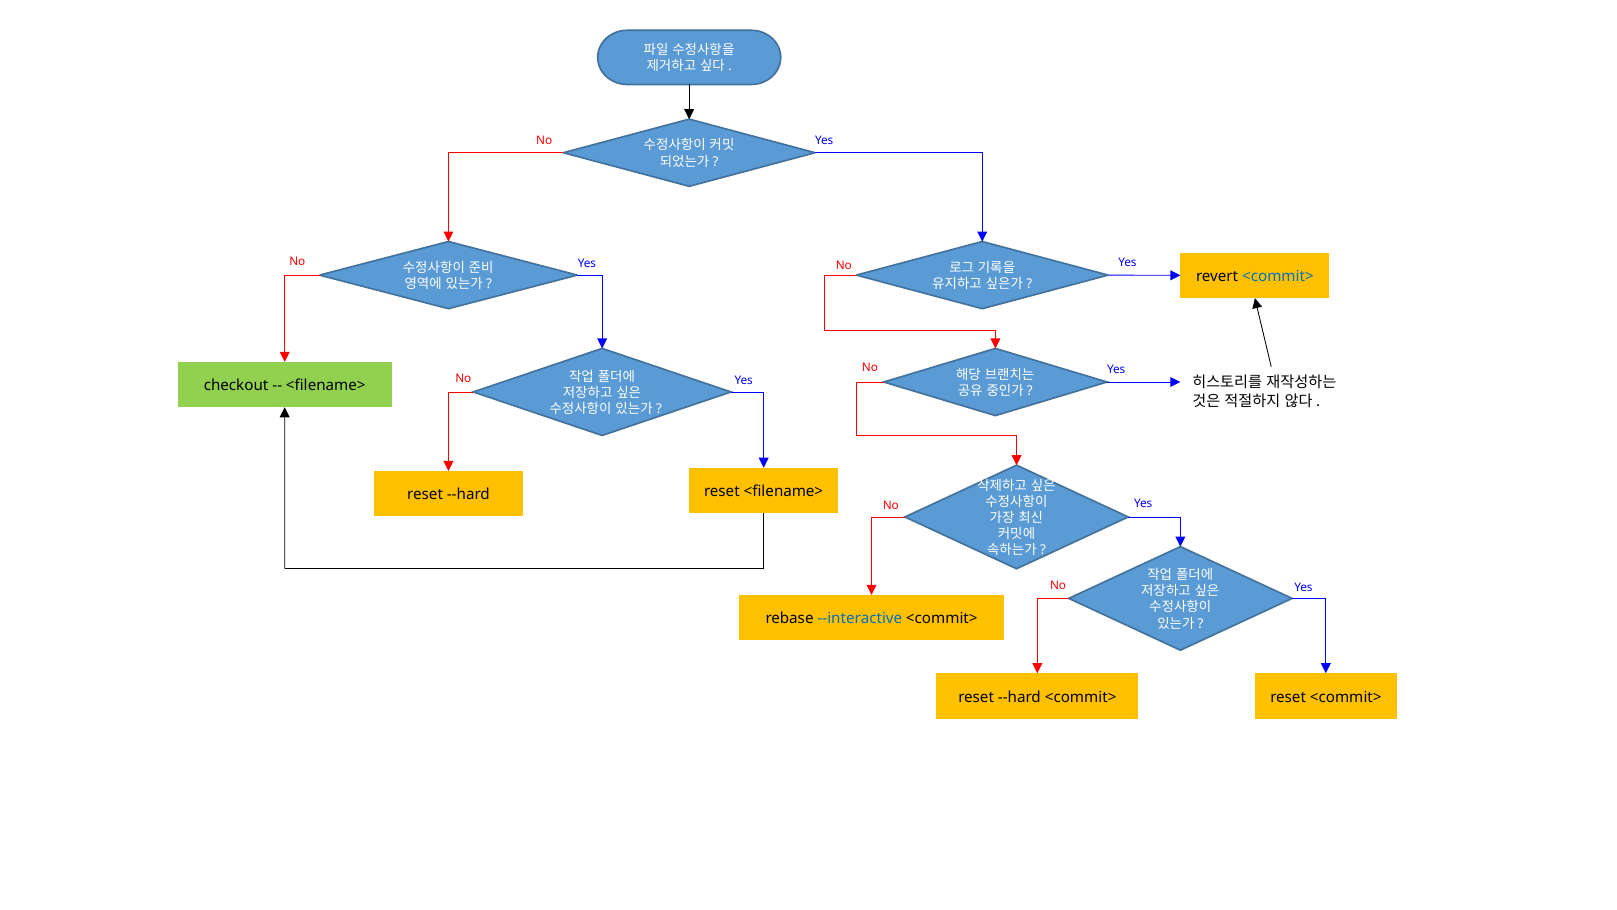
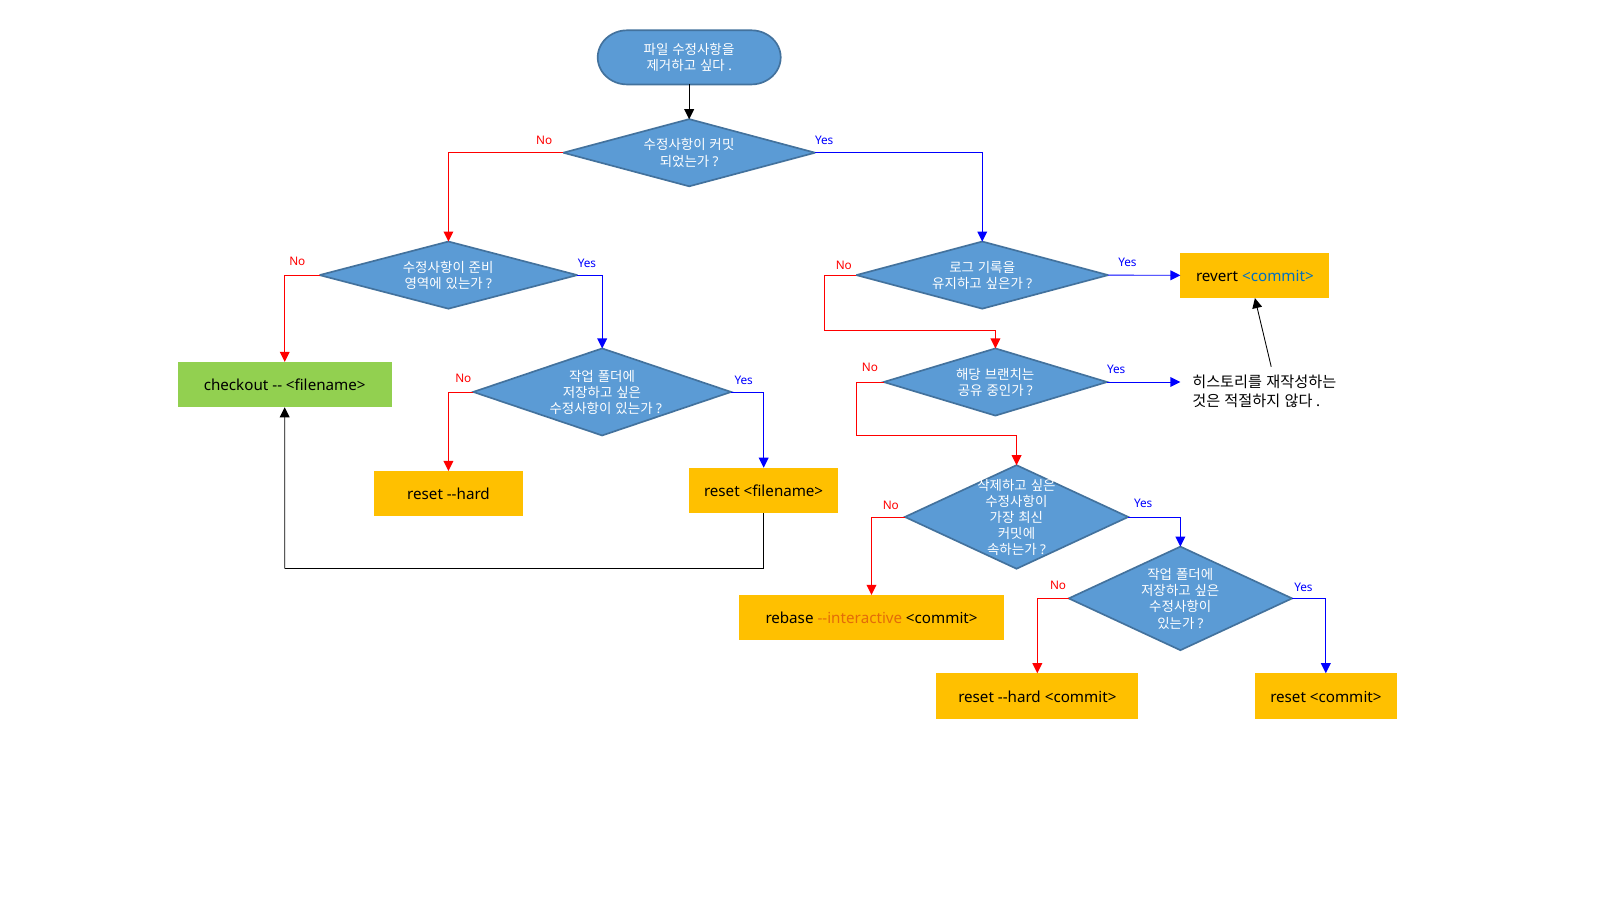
--interactive colour: blue -> orange
